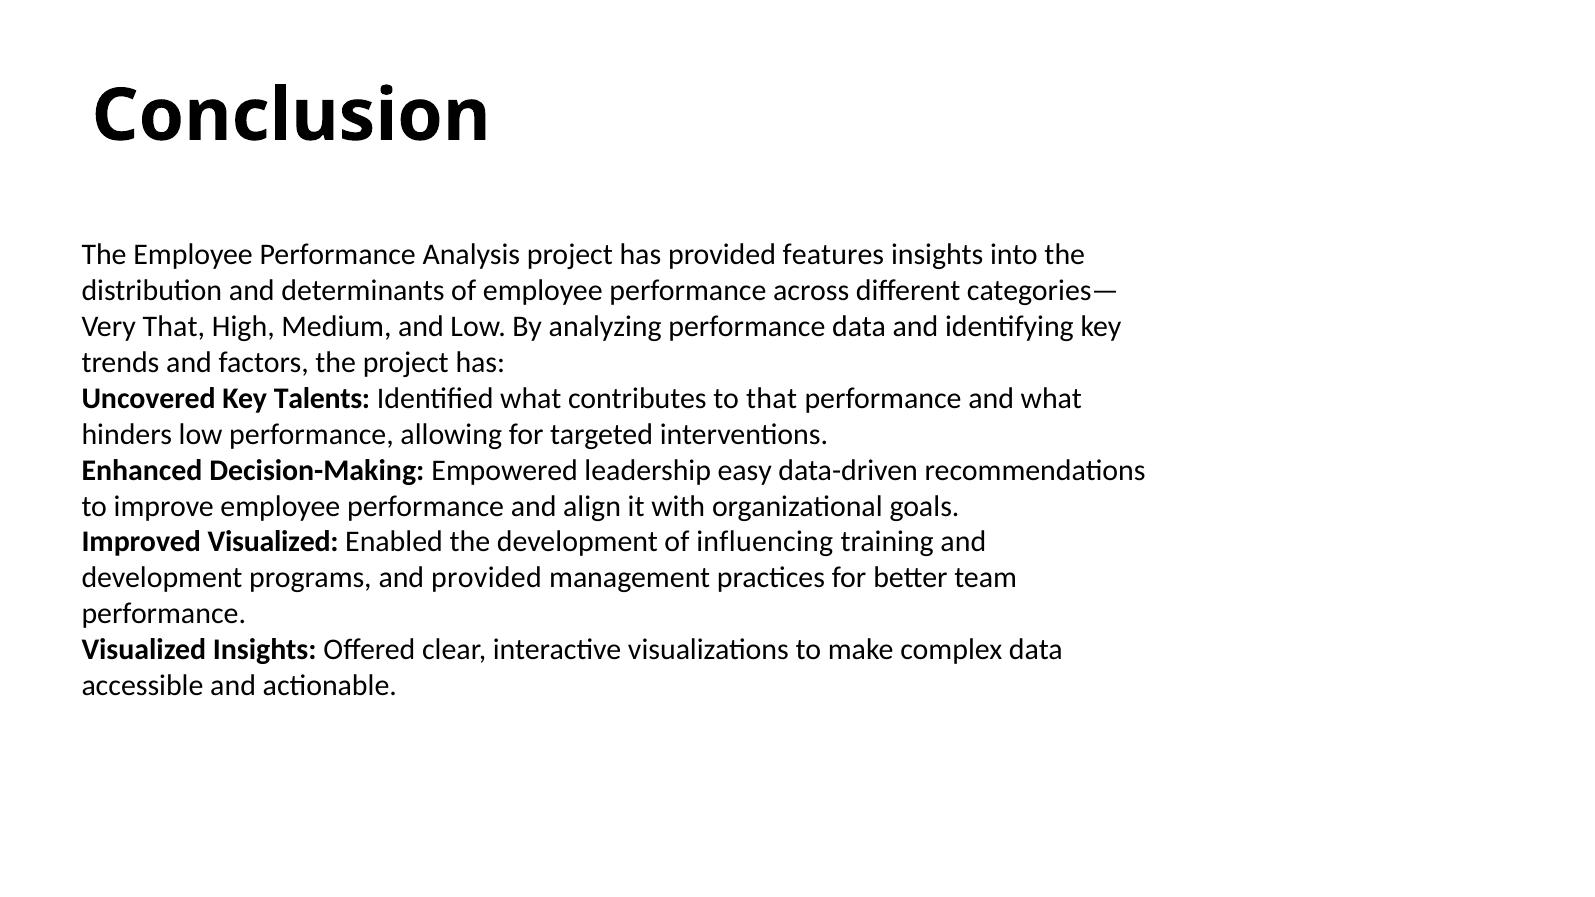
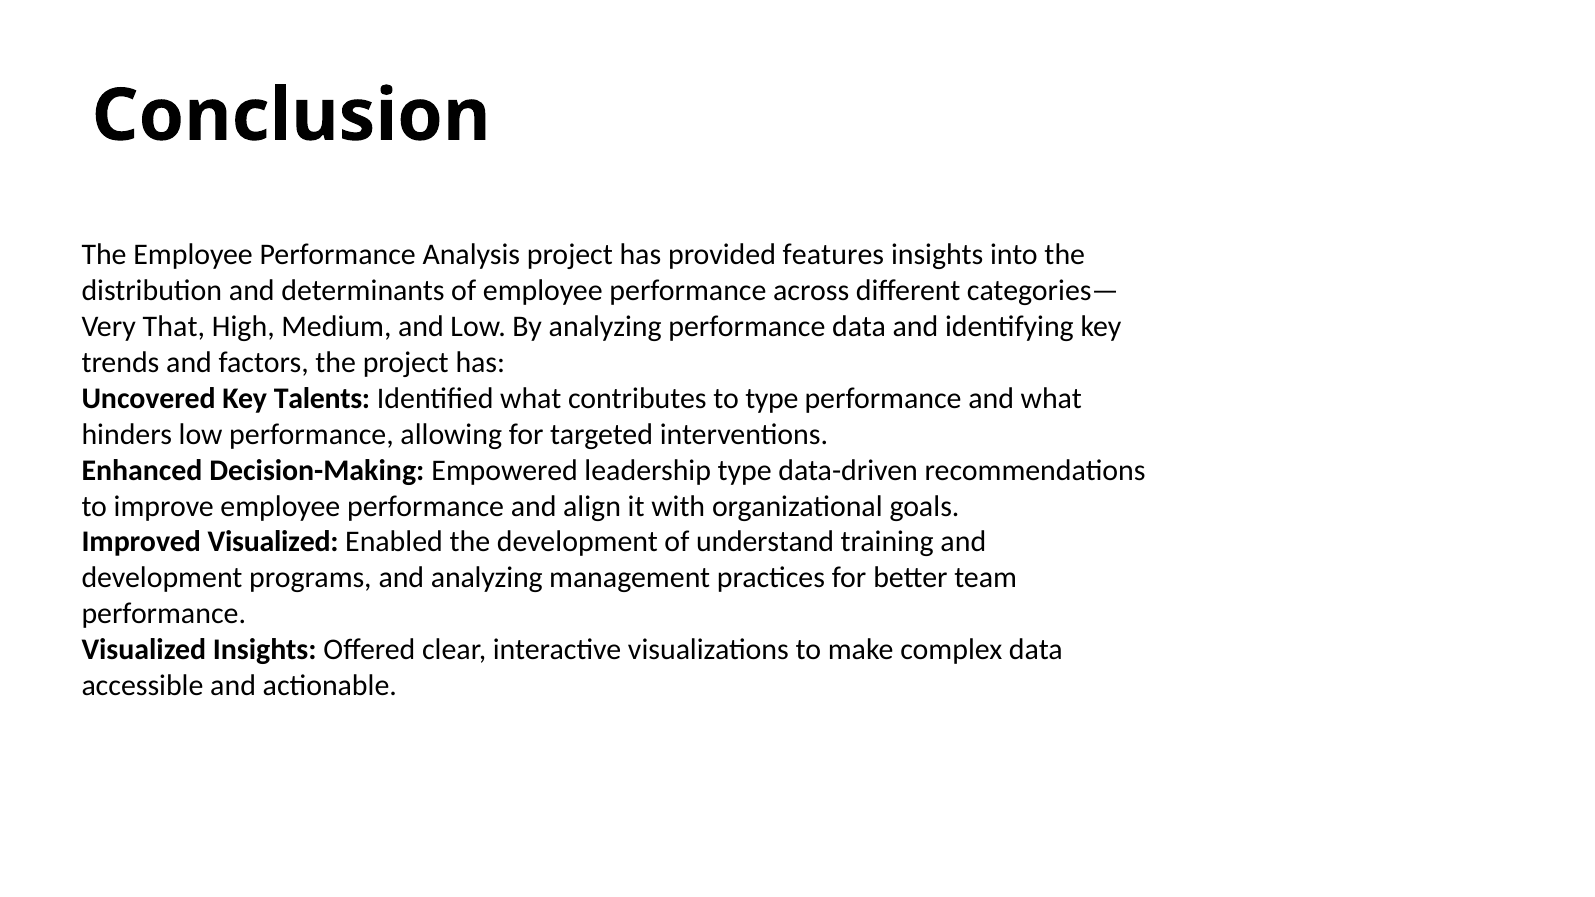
to that: that -> type
leadership easy: easy -> type
influencing: influencing -> understand
and provided: provided -> analyzing
